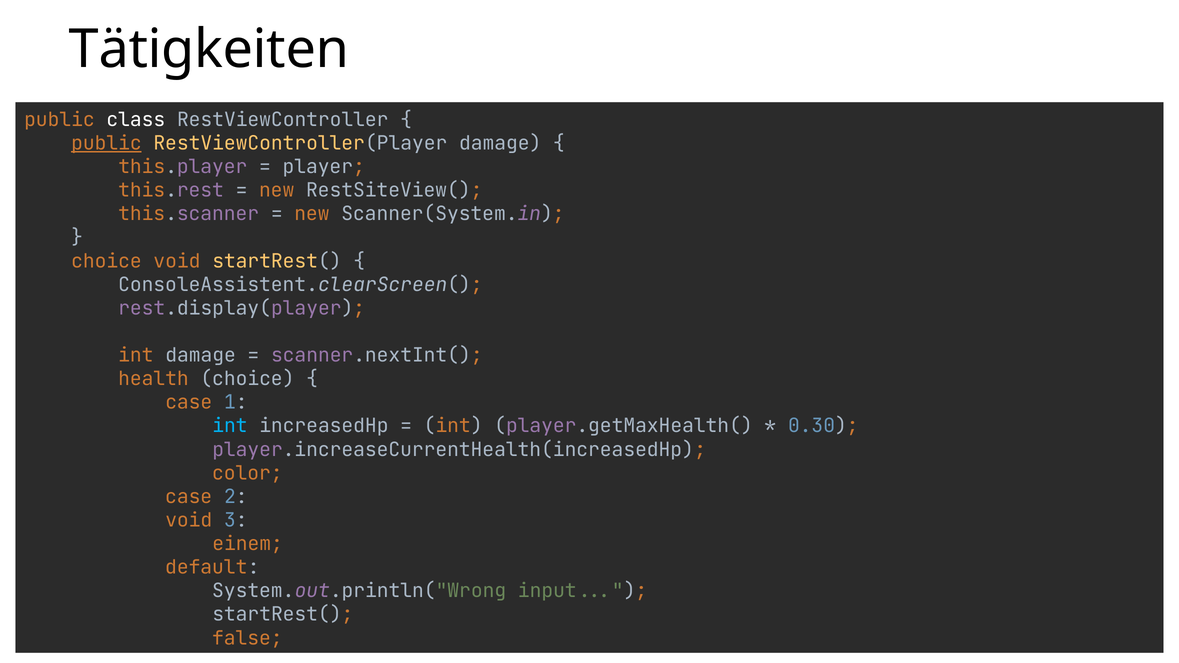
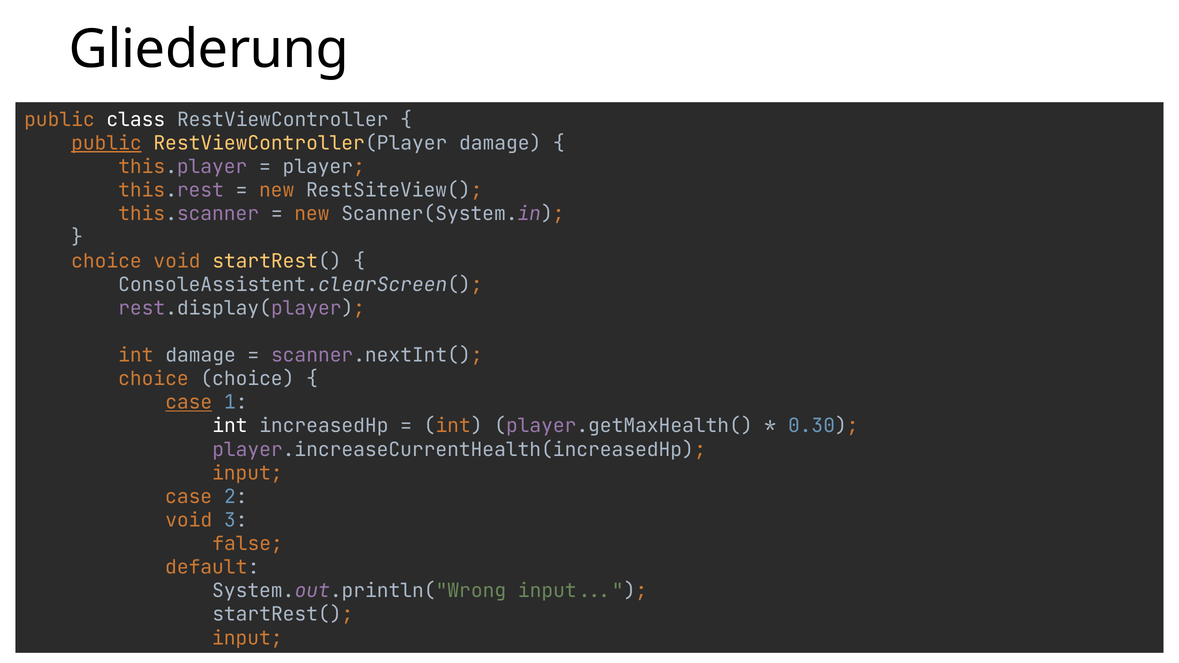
Tätigkeiten: Tätigkeiten -> Gliederung
health at (153, 379): health -> choice
case at (189, 403) underline: none -> present
int at (230, 426) colour: light blue -> white
color at (247, 473): color -> input
einem: einem -> false
false at (247, 638): false -> input
